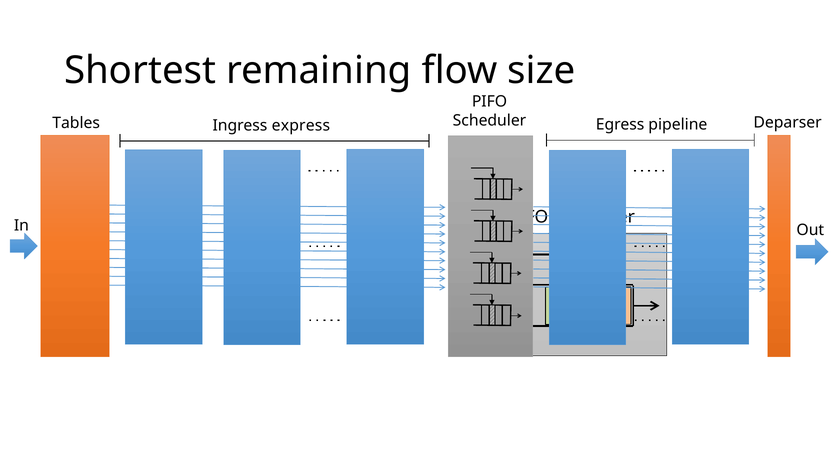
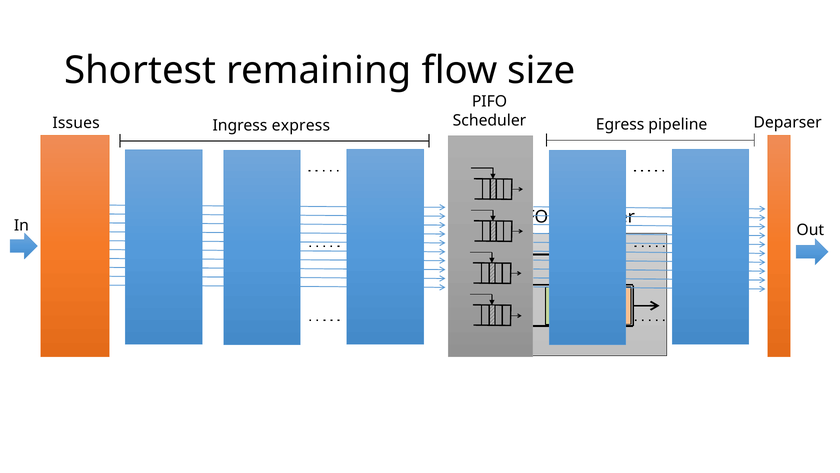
Tables: Tables -> Issues
